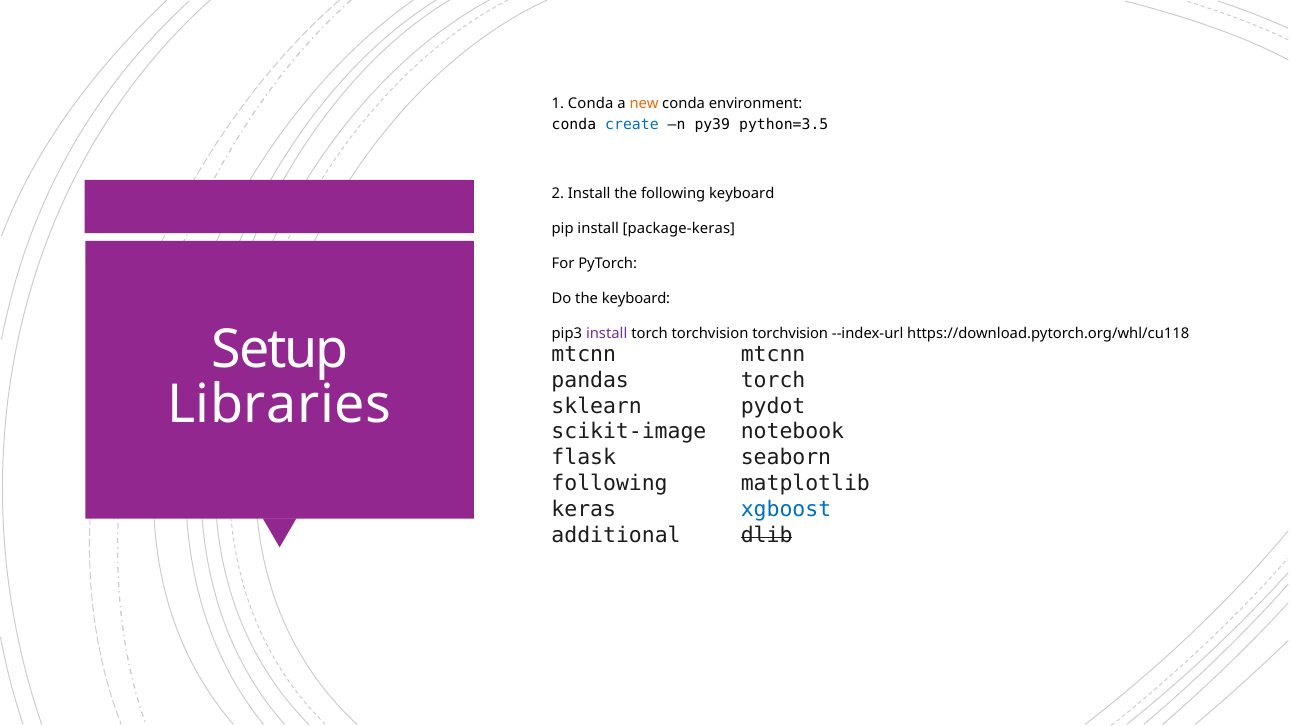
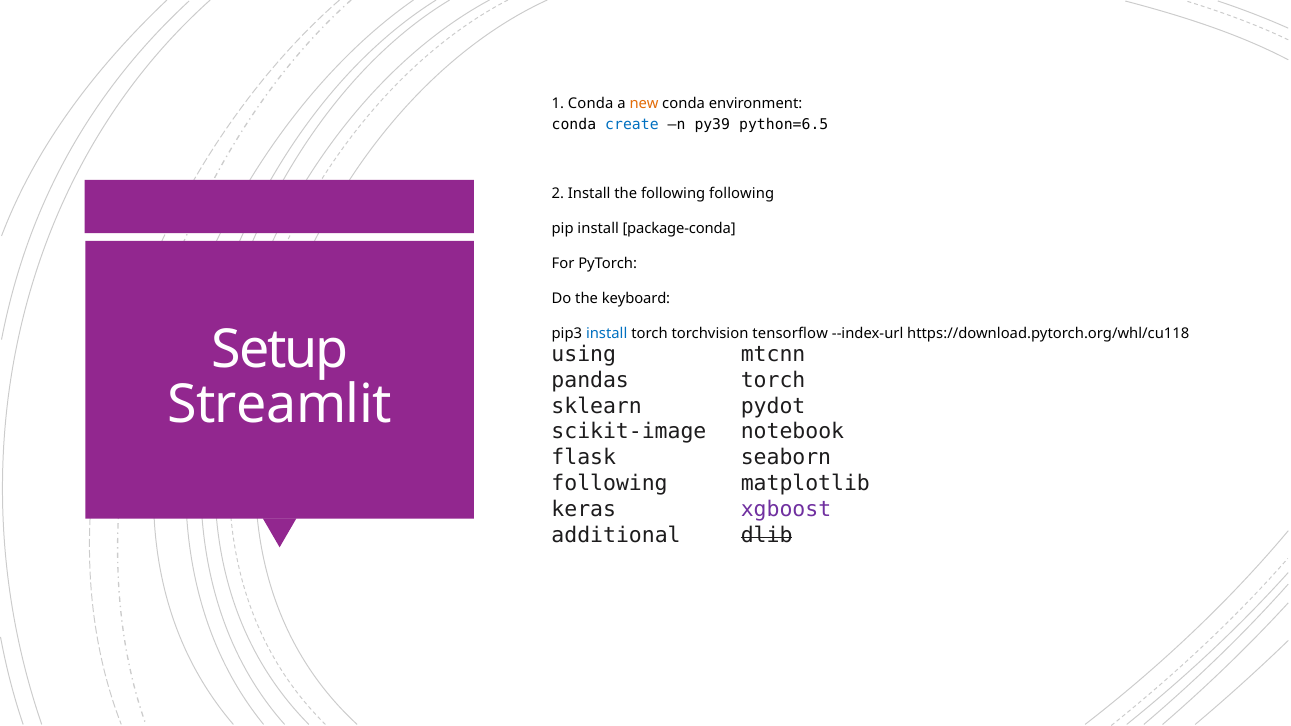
python=3.5: python=3.5 -> python=6.5
following keyboard: keyboard -> following
package-keras: package-keras -> package-conda
install at (607, 333) colour: purple -> blue
torchvision torchvision: torchvision -> tensorflow
mtcnn at (584, 355): mtcnn -> using
Libraries: Libraries -> Streamlit
xgboost colour: blue -> purple
